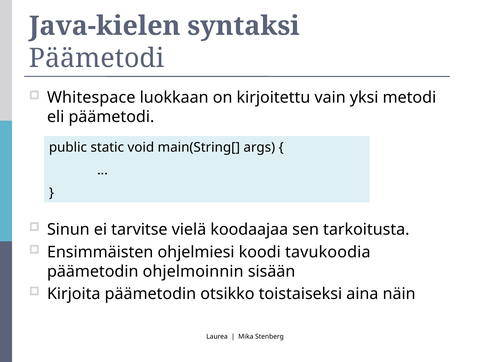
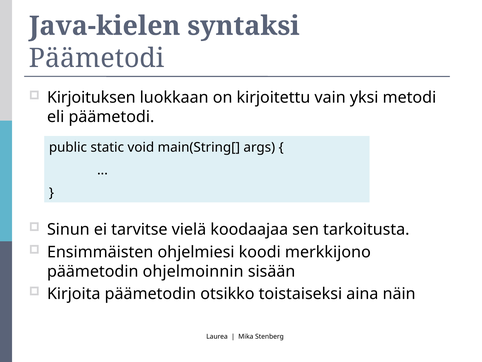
Whitespace: Whitespace -> Kirjoituksen
tavukoodia: tavukoodia -> merkkijono
